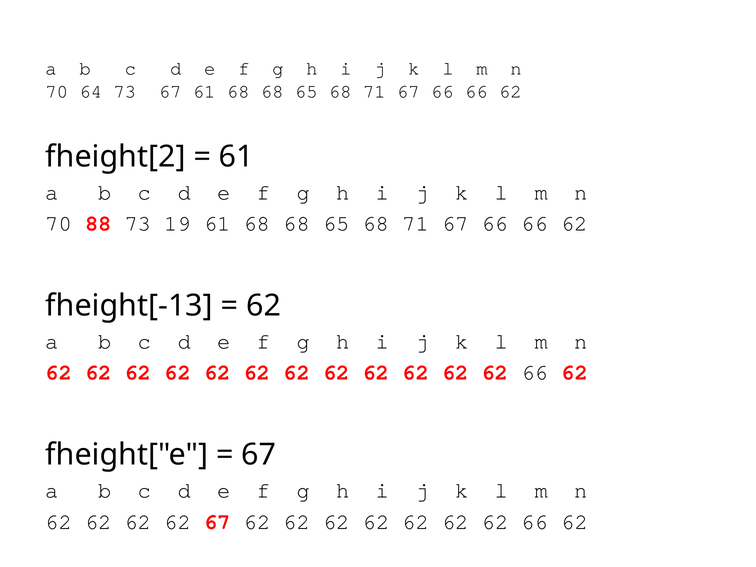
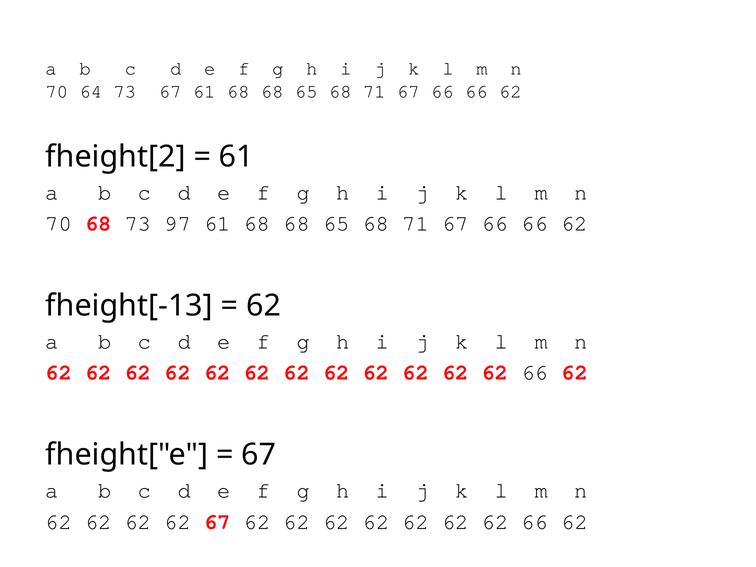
70 88: 88 -> 68
19: 19 -> 97
